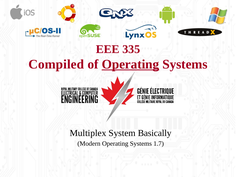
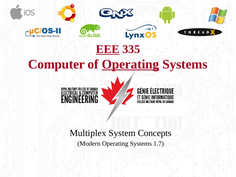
EEE underline: none -> present
Compiled: Compiled -> Computer
Basically: Basically -> Concepts
